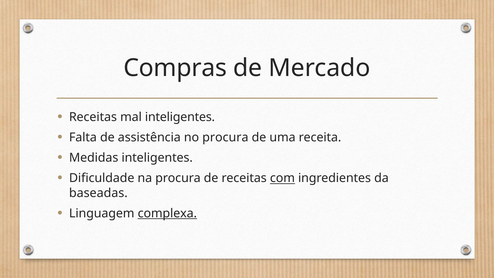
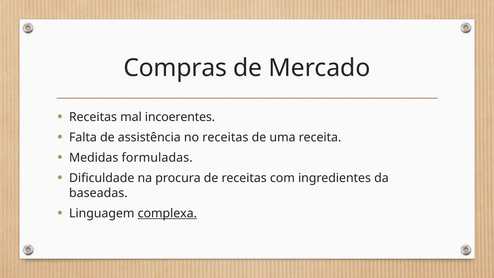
mal inteligentes: inteligentes -> incoerentes
no procura: procura -> receitas
Medidas inteligentes: inteligentes -> formuladas
com underline: present -> none
